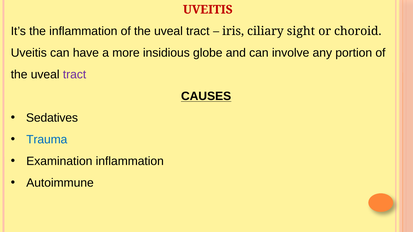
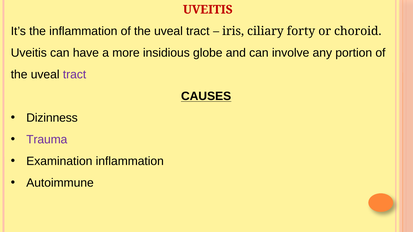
sight: sight -> forty
Sedatives: Sedatives -> Dizinness
Trauma colour: blue -> purple
